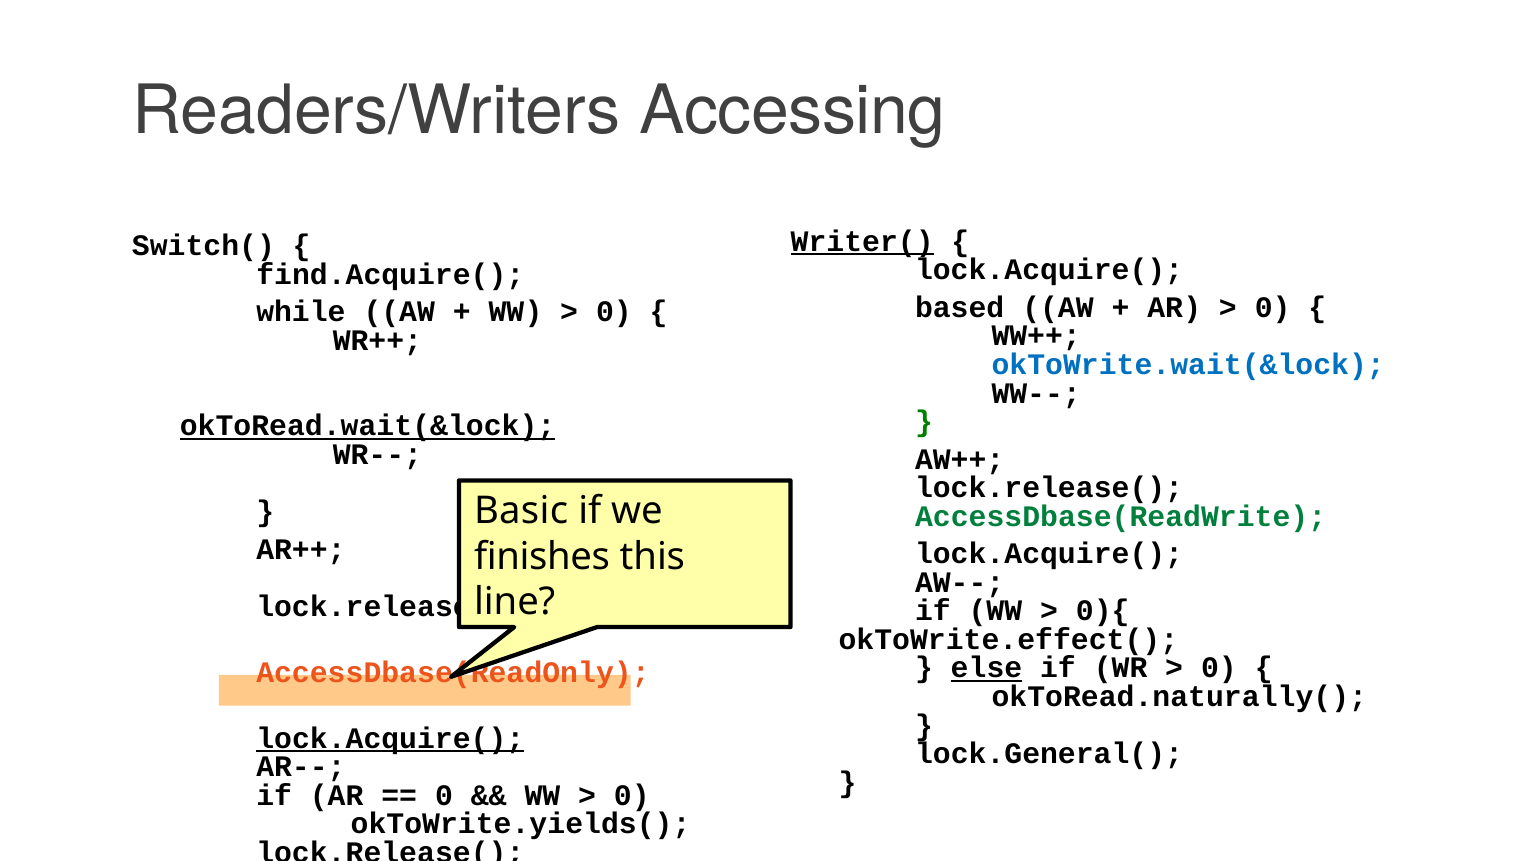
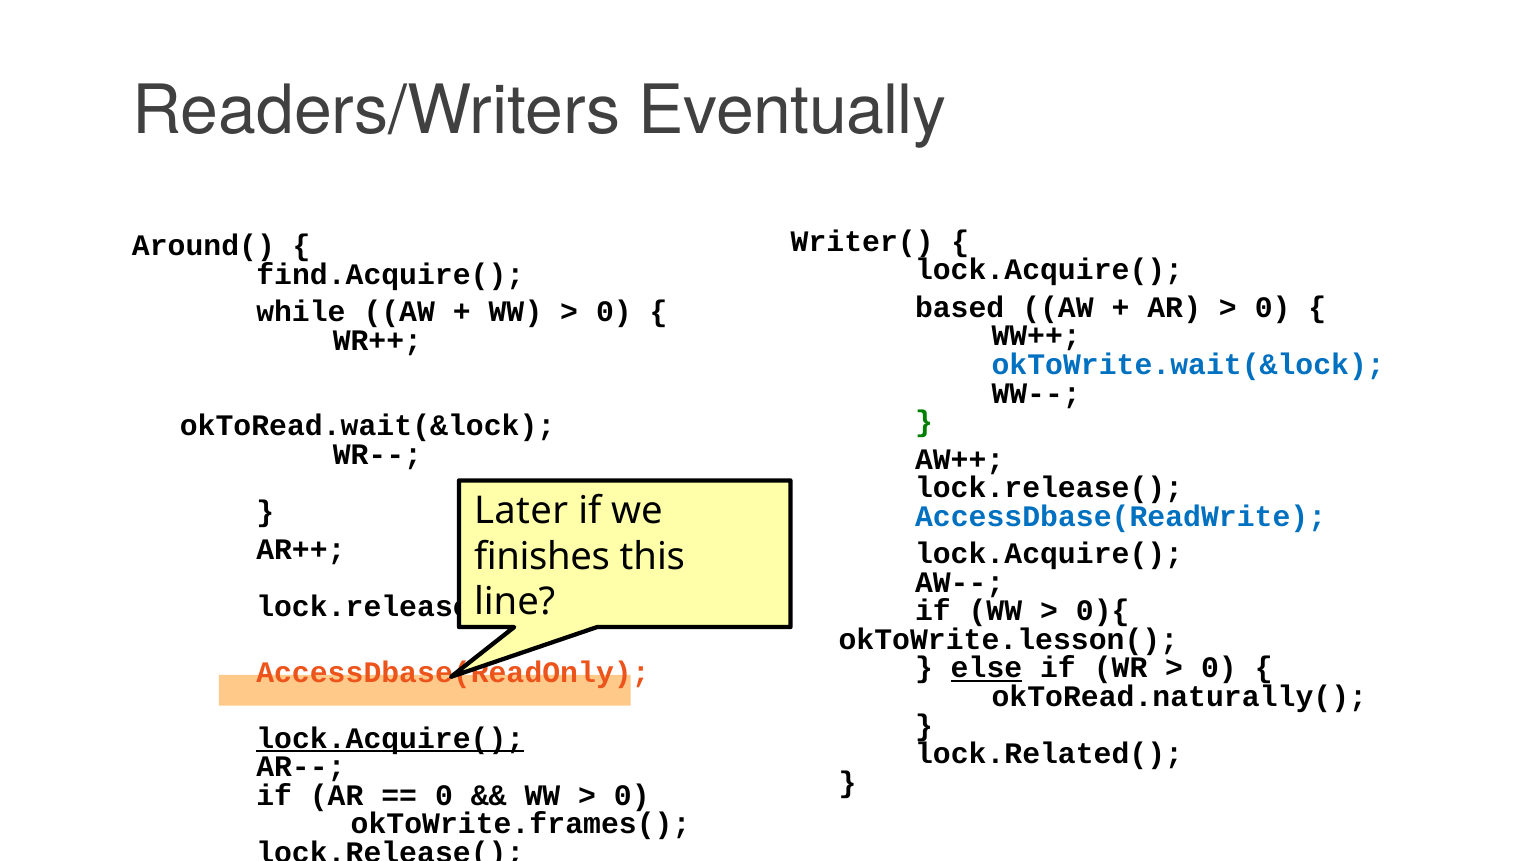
Accessing: Accessing -> Eventually
Writer( underline: present -> none
Switch(: Switch( -> Around(
okToRead.wait(&lock underline: present -> none
Basic: Basic -> Later
AccessDbase(ReadWrite colour: green -> blue
okToWrite.effect(: okToWrite.effect( -> okToWrite.lesson(
lock.General(: lock.General( -> lock.Related(
okToWrite.yields(: okToWrite.yields( -> okToWrite.frames(
